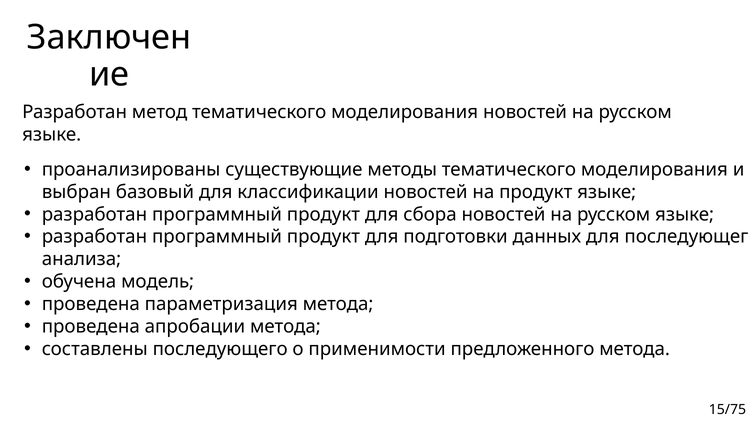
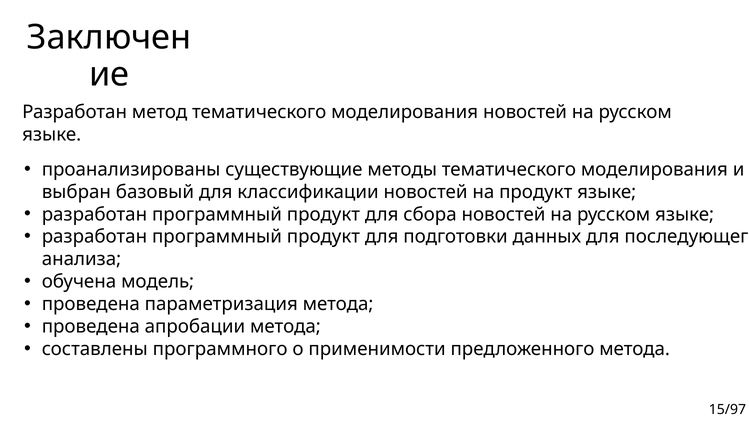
составлены последующего: последующего -> программного
15/75: 15/75 -> 15/97
